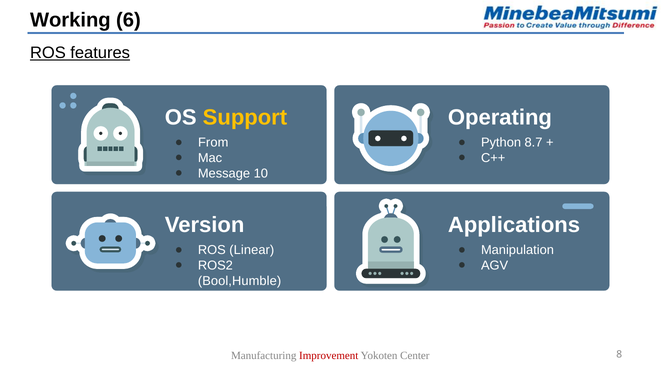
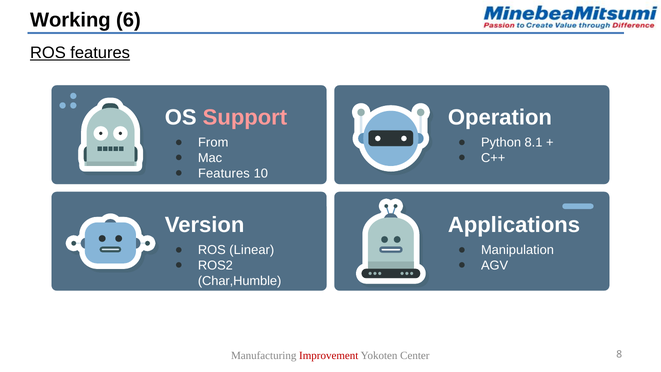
Support colour: yellow -> pink
Operating: Operating -> Operation
8.7: 8.7 -> 8.1
Message at (224, 173): Message -> Features
Bool,Humble: Bool,Humble -> Char,Humble
